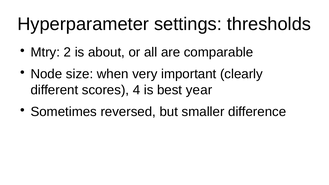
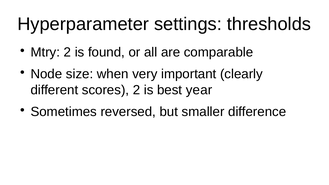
about: about -> found
scores 4: 4 -> 2
